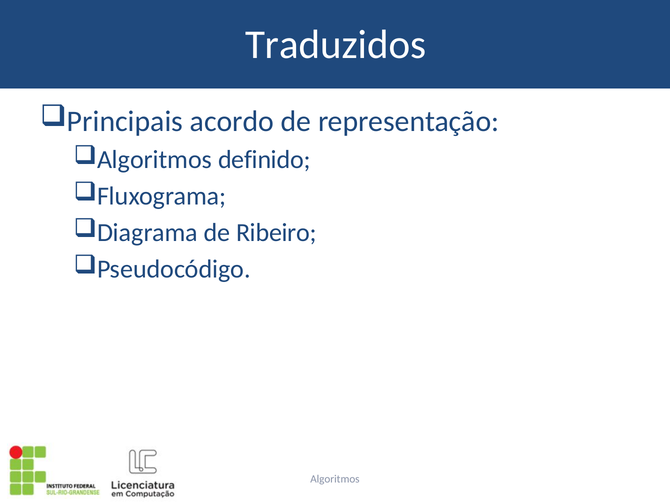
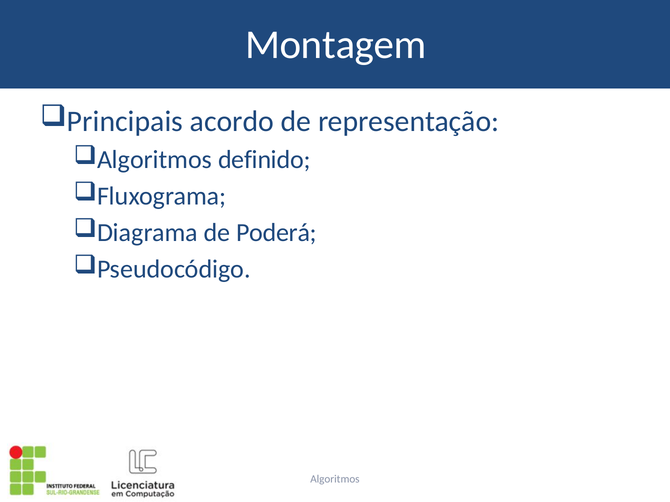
Traduzidos: Traduzidos -> Montagem
Ribeiro: Ribeiro -> Poderá
